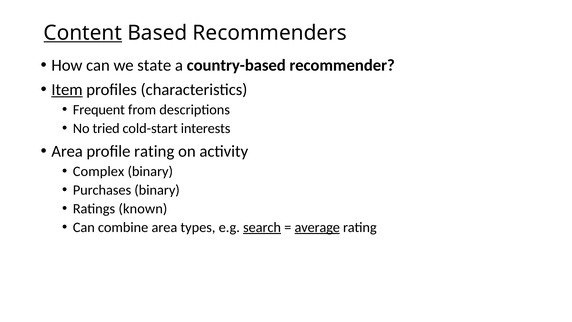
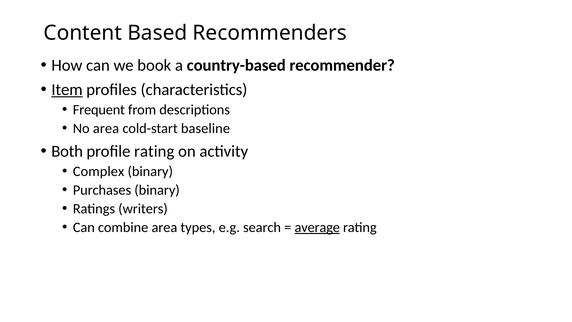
Content underline: present -> none
state: state -> book
No tried: tried -> area
interests: interests -> baseline
Area at (67, 151): Area -> Both
known: known -> writers
search underline: present -> none
